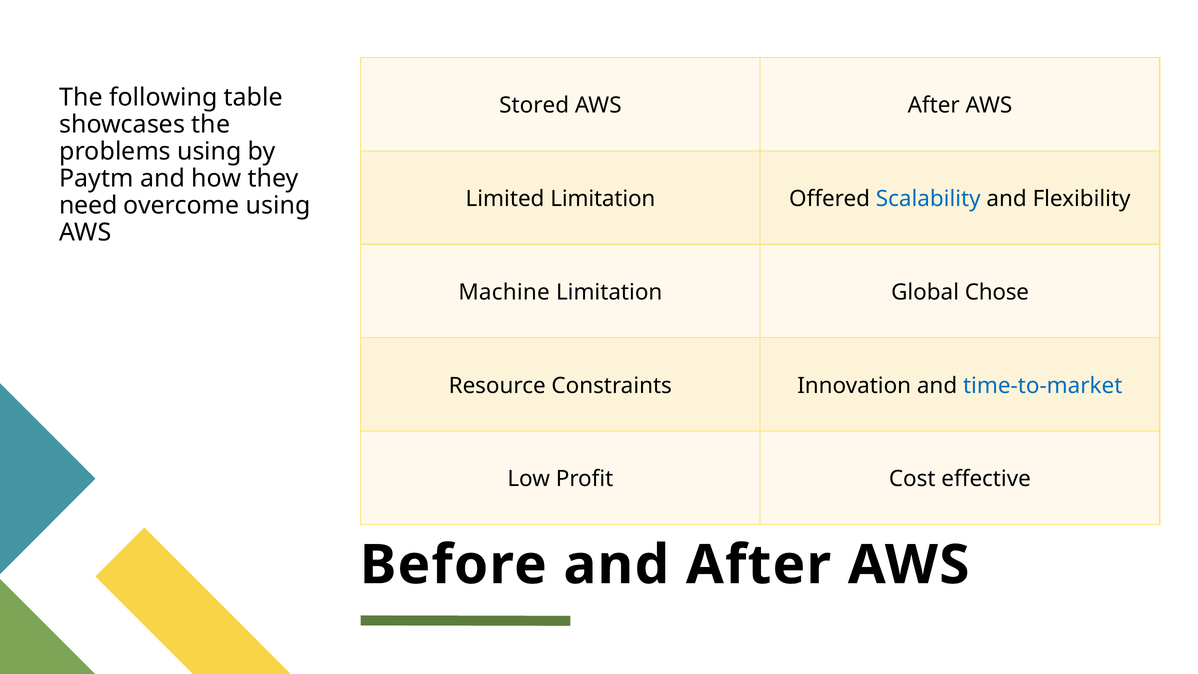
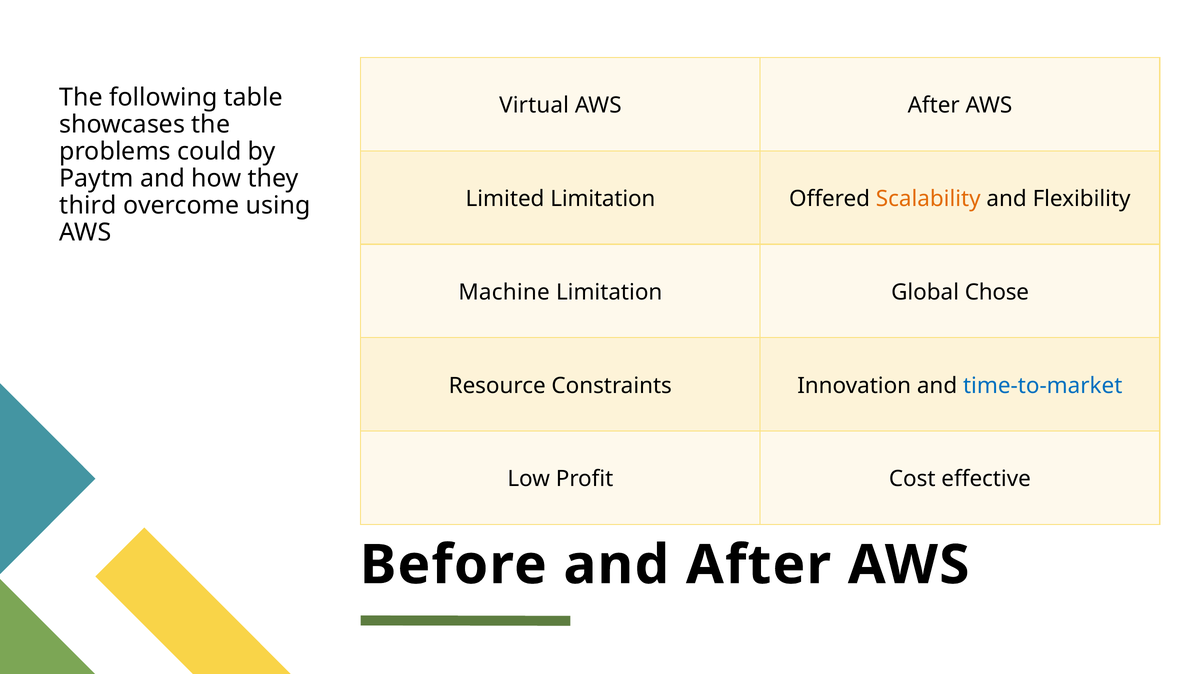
Stored: Stored -> Virtual
problems using: using -> could
Scalability colour: blue -> orange
need: need -> third
